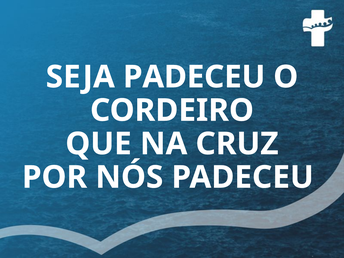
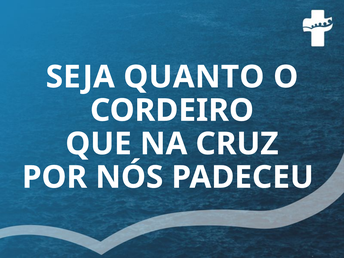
SEJA PADECEU: PADECEU -> QUANTO
